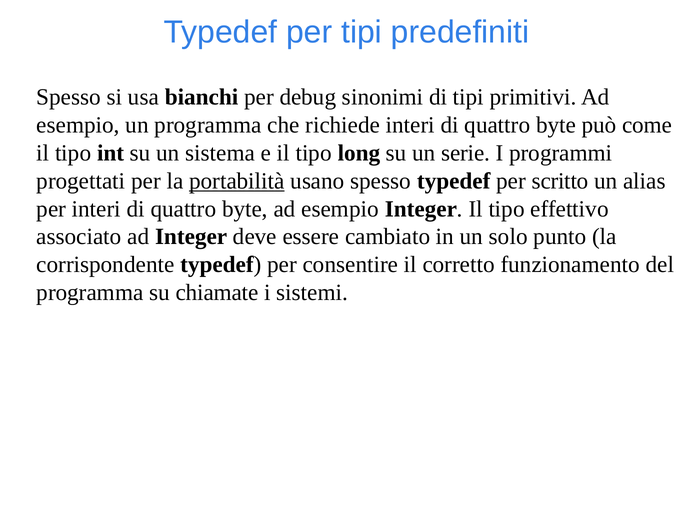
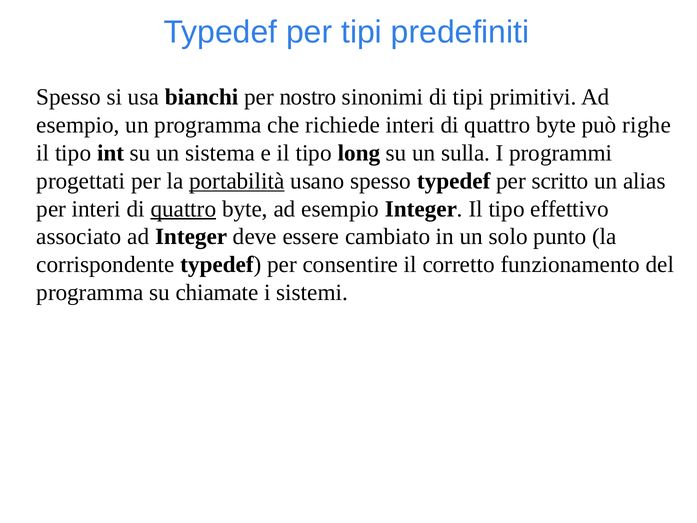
debug: debug -> nostro
come: come -> righe
serie: serie -> sulla
quattro at (183, 209) underline: none -> present
